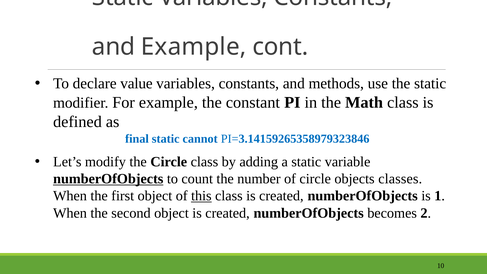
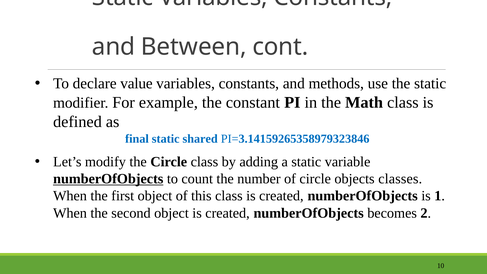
and Example: Example -> Between
cannot: cannot -> shared
this underline: present -> none
